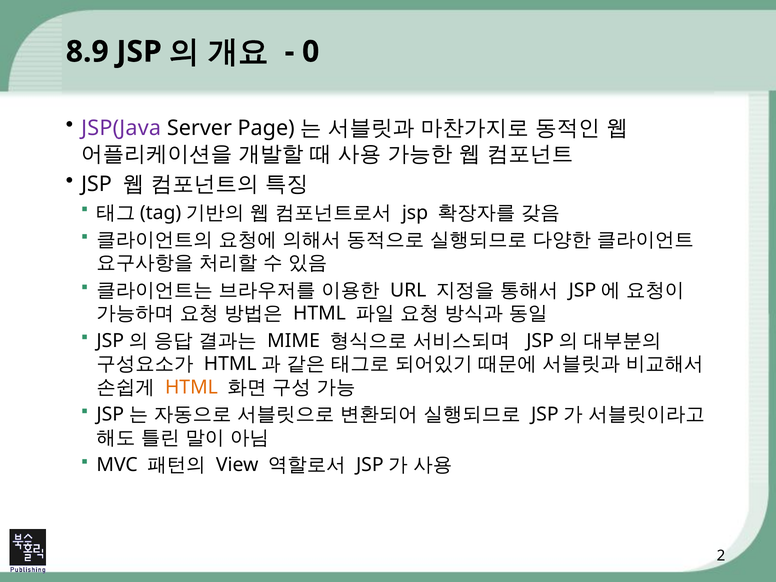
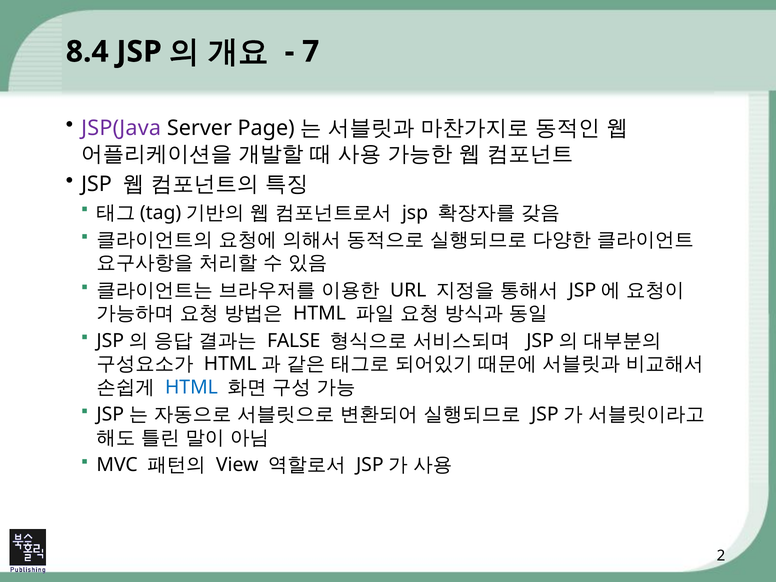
8.9: 8.9 -> 8.4
0: 0 -> 7
MIME: MIME -> FALSE
HTML at (191, 387) colour: orange -> blue
